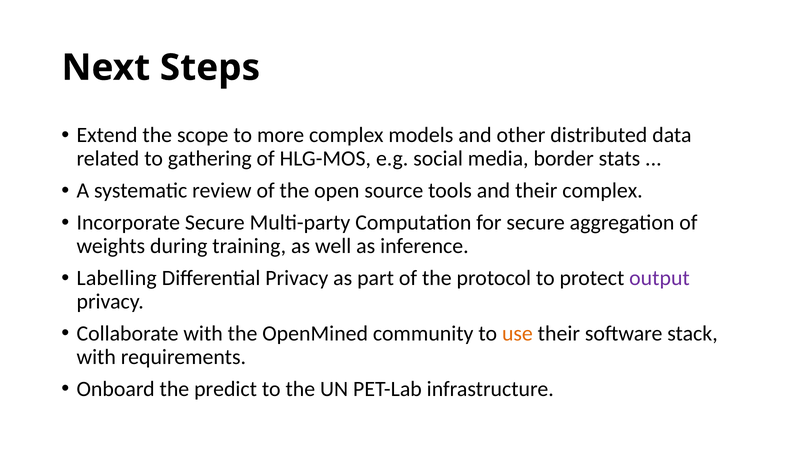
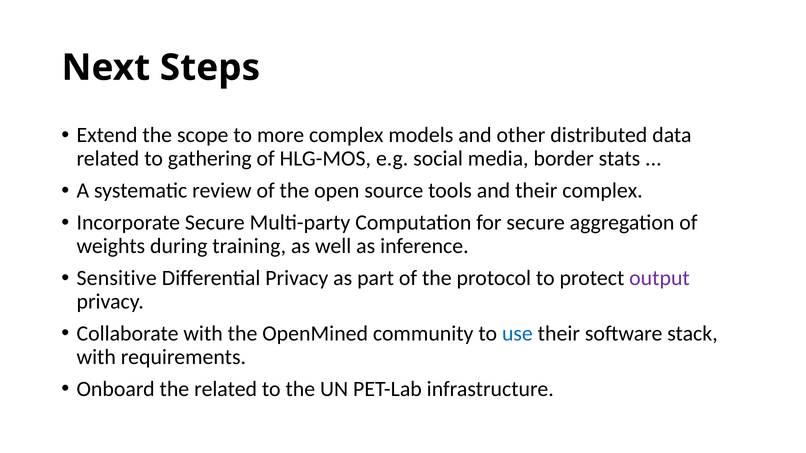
Labelling: Labelling -> Sensitive
use colour: orange -> blue
the predict: predict -> related
